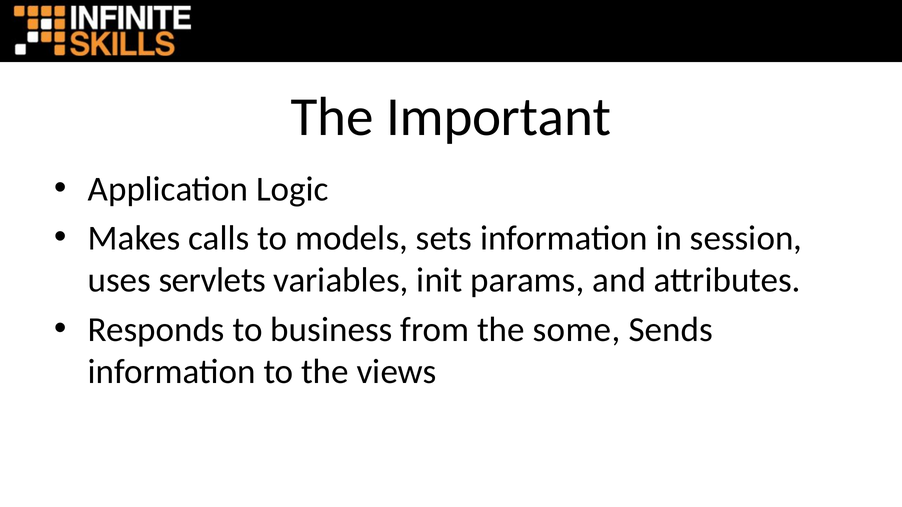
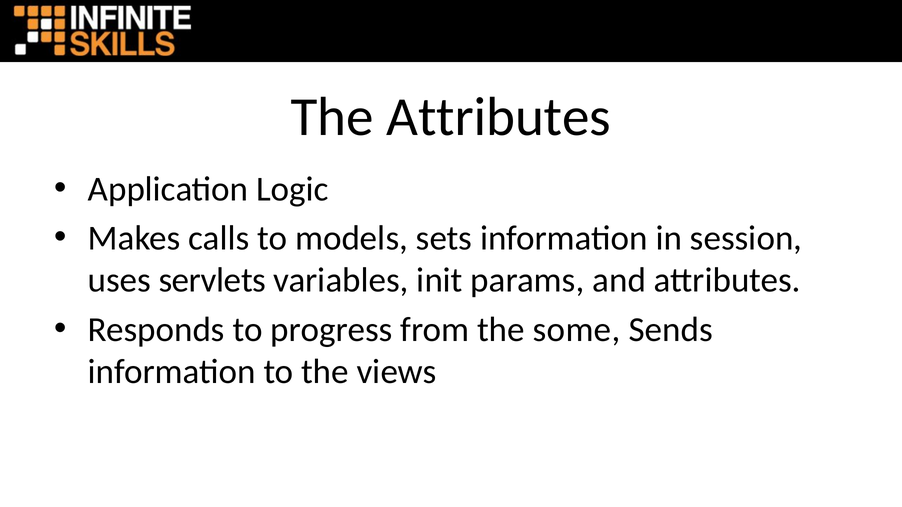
The Important: Important -> Attributes
business: business -> progress
